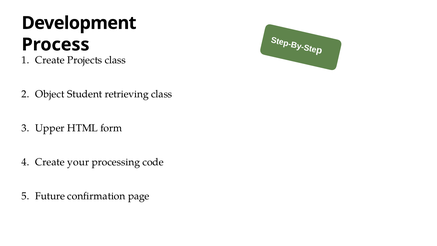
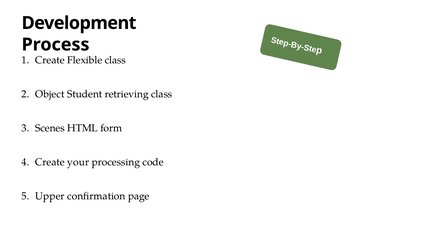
Projects: Projects -> Flexible
Upper: Upper -> Scenes
Future: Future -> Upper
